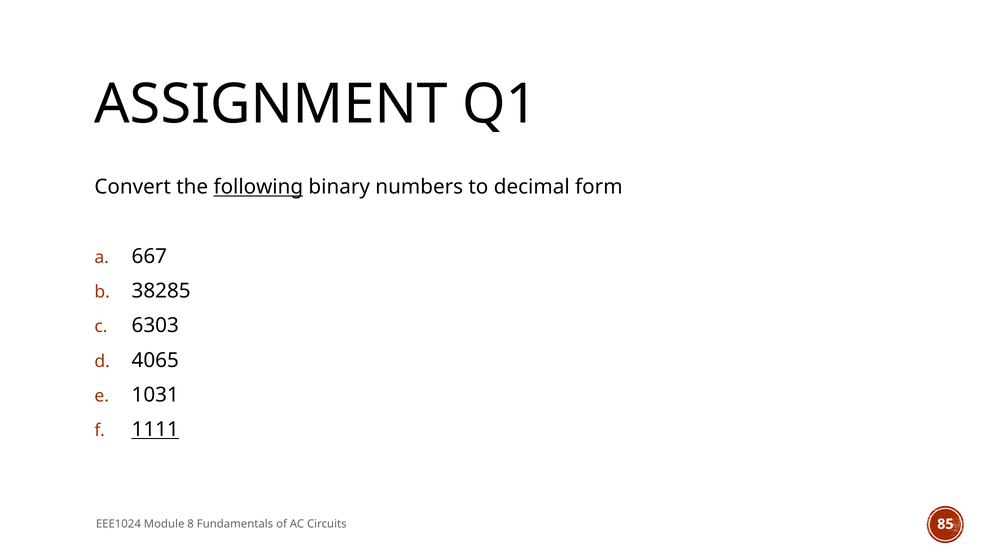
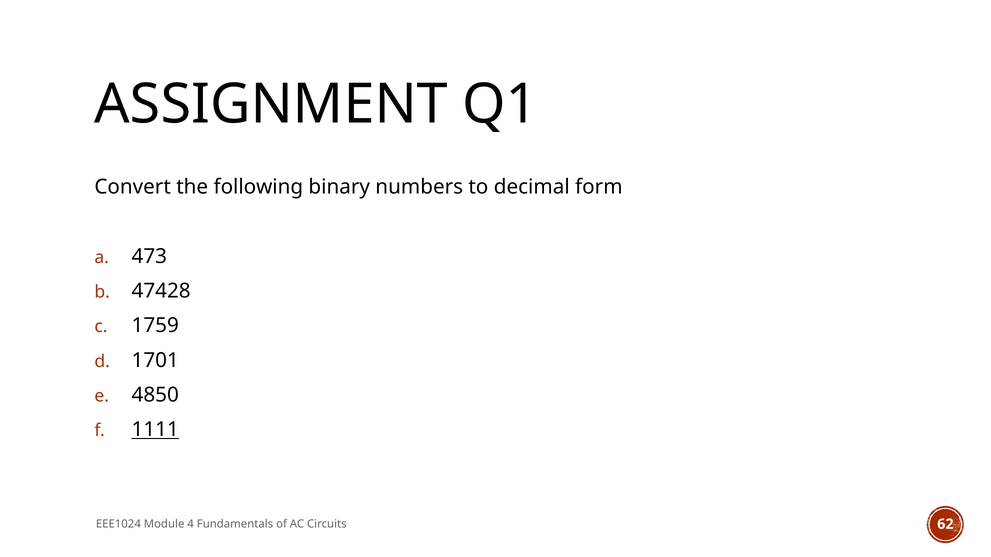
following underline: present -> none
667: 667 -> 473
38285: 38285 -> 47428
6303: 6303 -> 1759
4065: 4065 -> 1701
1031: 1031 -> 4850
8: 8 -> 4
85: 85 -> 62
